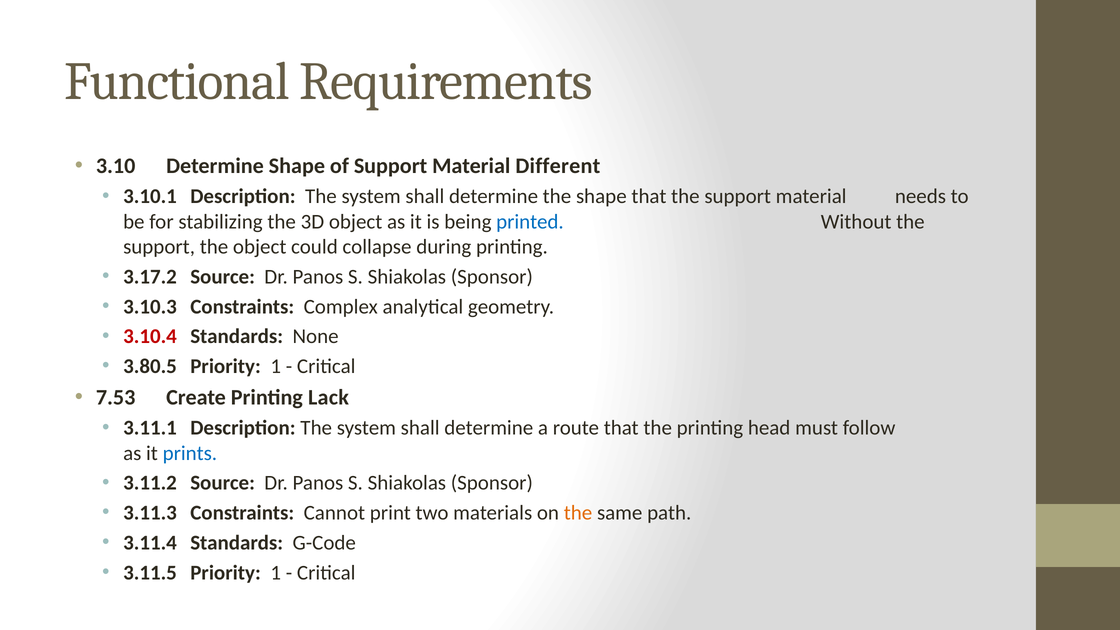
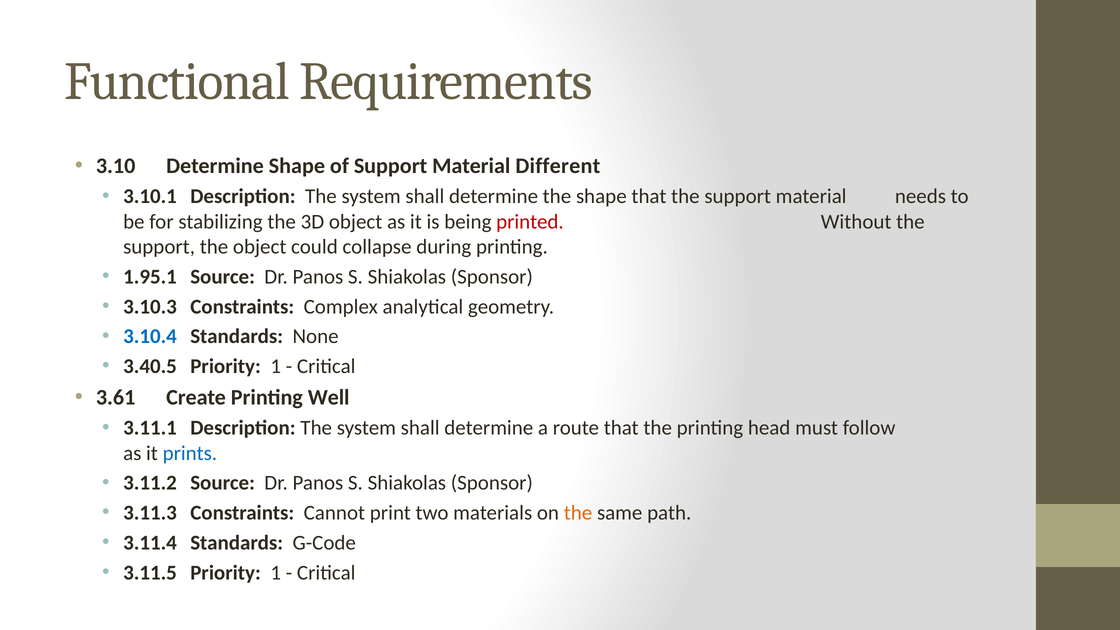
printed colour: blue -> red
3.17.2: 3.17.2 -> 1.95.1
3.10.4 colour: red -> blue
3.80.5: 3.80.5 -> 3.40.5
7.53: 7.53 -> 3.61
Lack: Lack -> Well
